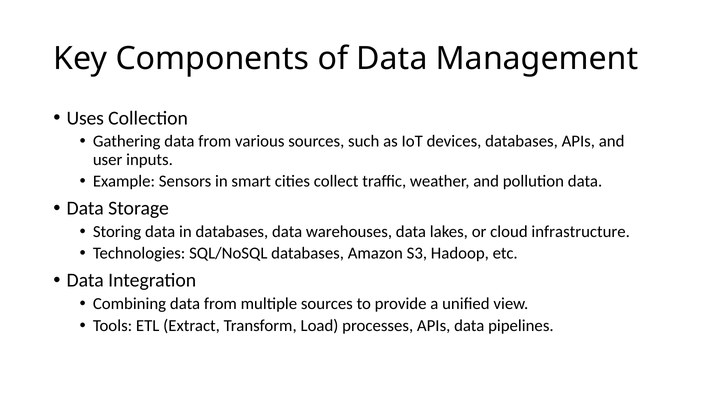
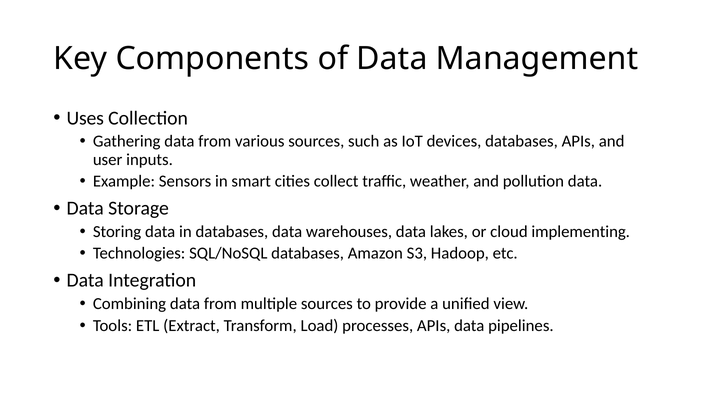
infrastructure: infrastructure -> implementing
